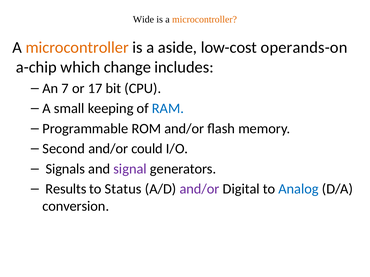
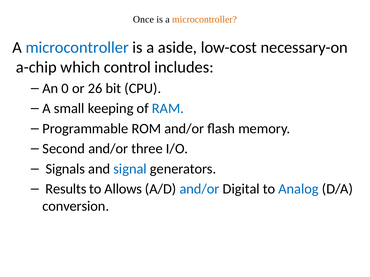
Wide: Wide -> Once
microcontroller at (77, 48) colour: orange -> blue
operands-on: operands-on -> necessary-on
change: change -> control
7: 7 -> 0
17: 17 -> 26
could: could -> three
signal colour: purple -> blue
Status: Status -> Allows
and/or at (200, 189) colour: purple -> blue
